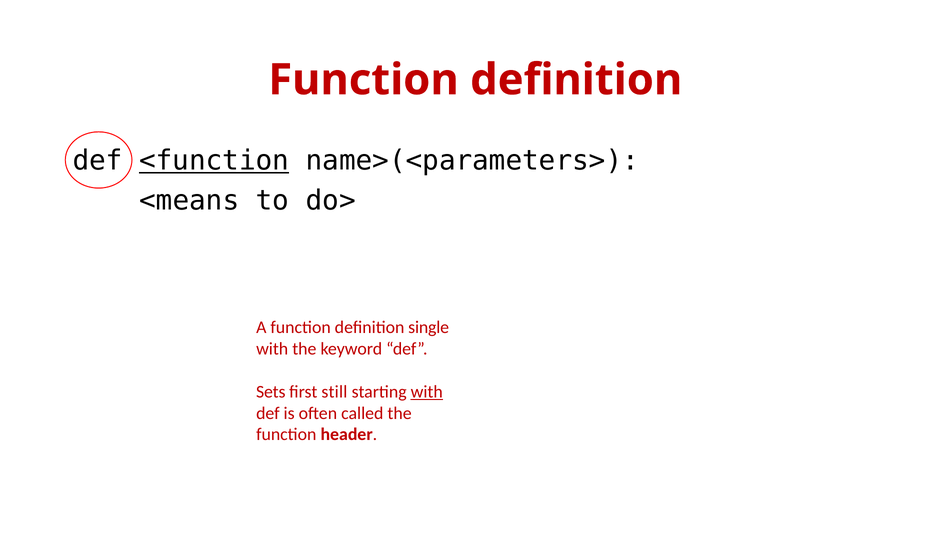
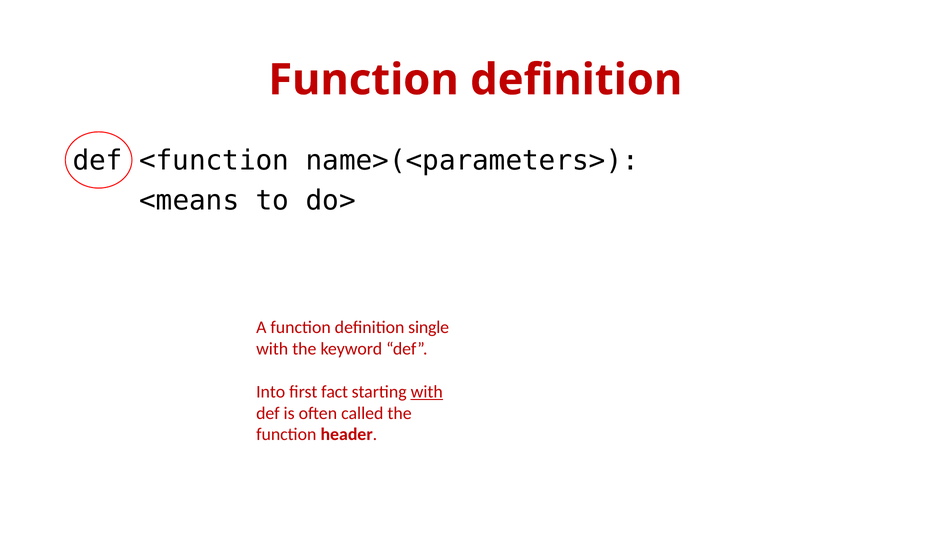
<function underline: present -> none
Sets: Sets -> Into
still: still -> fact
